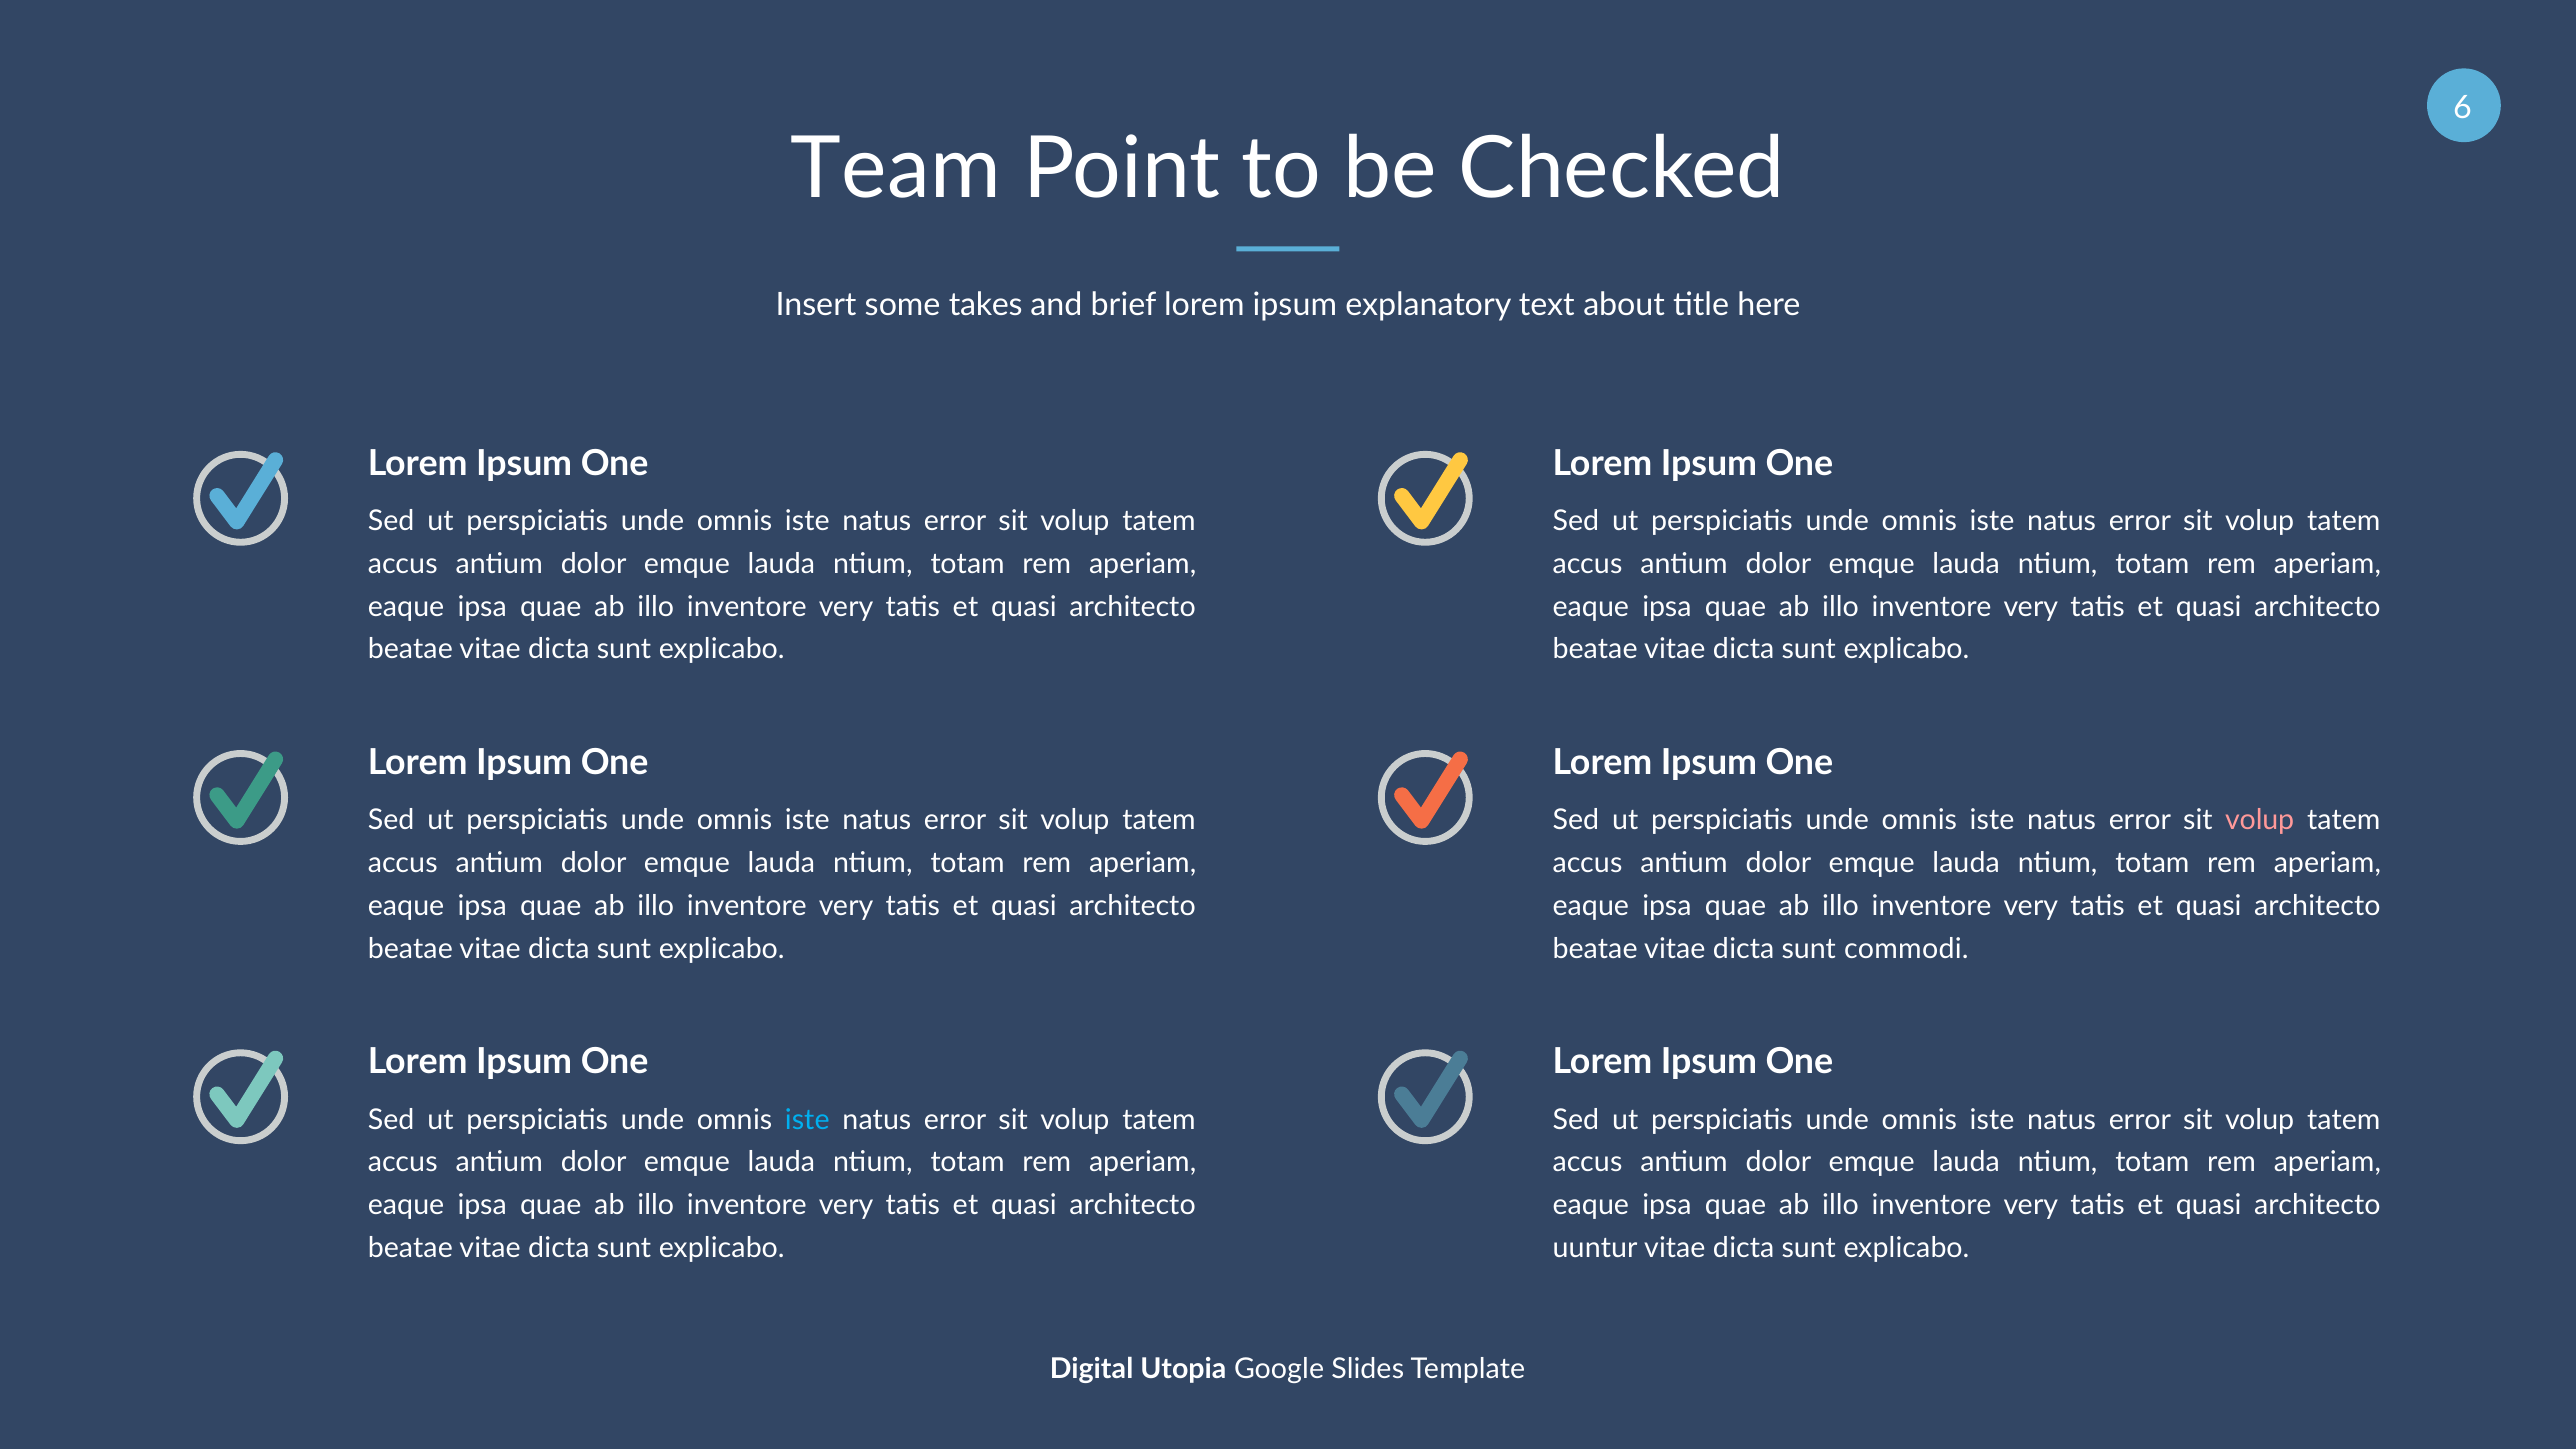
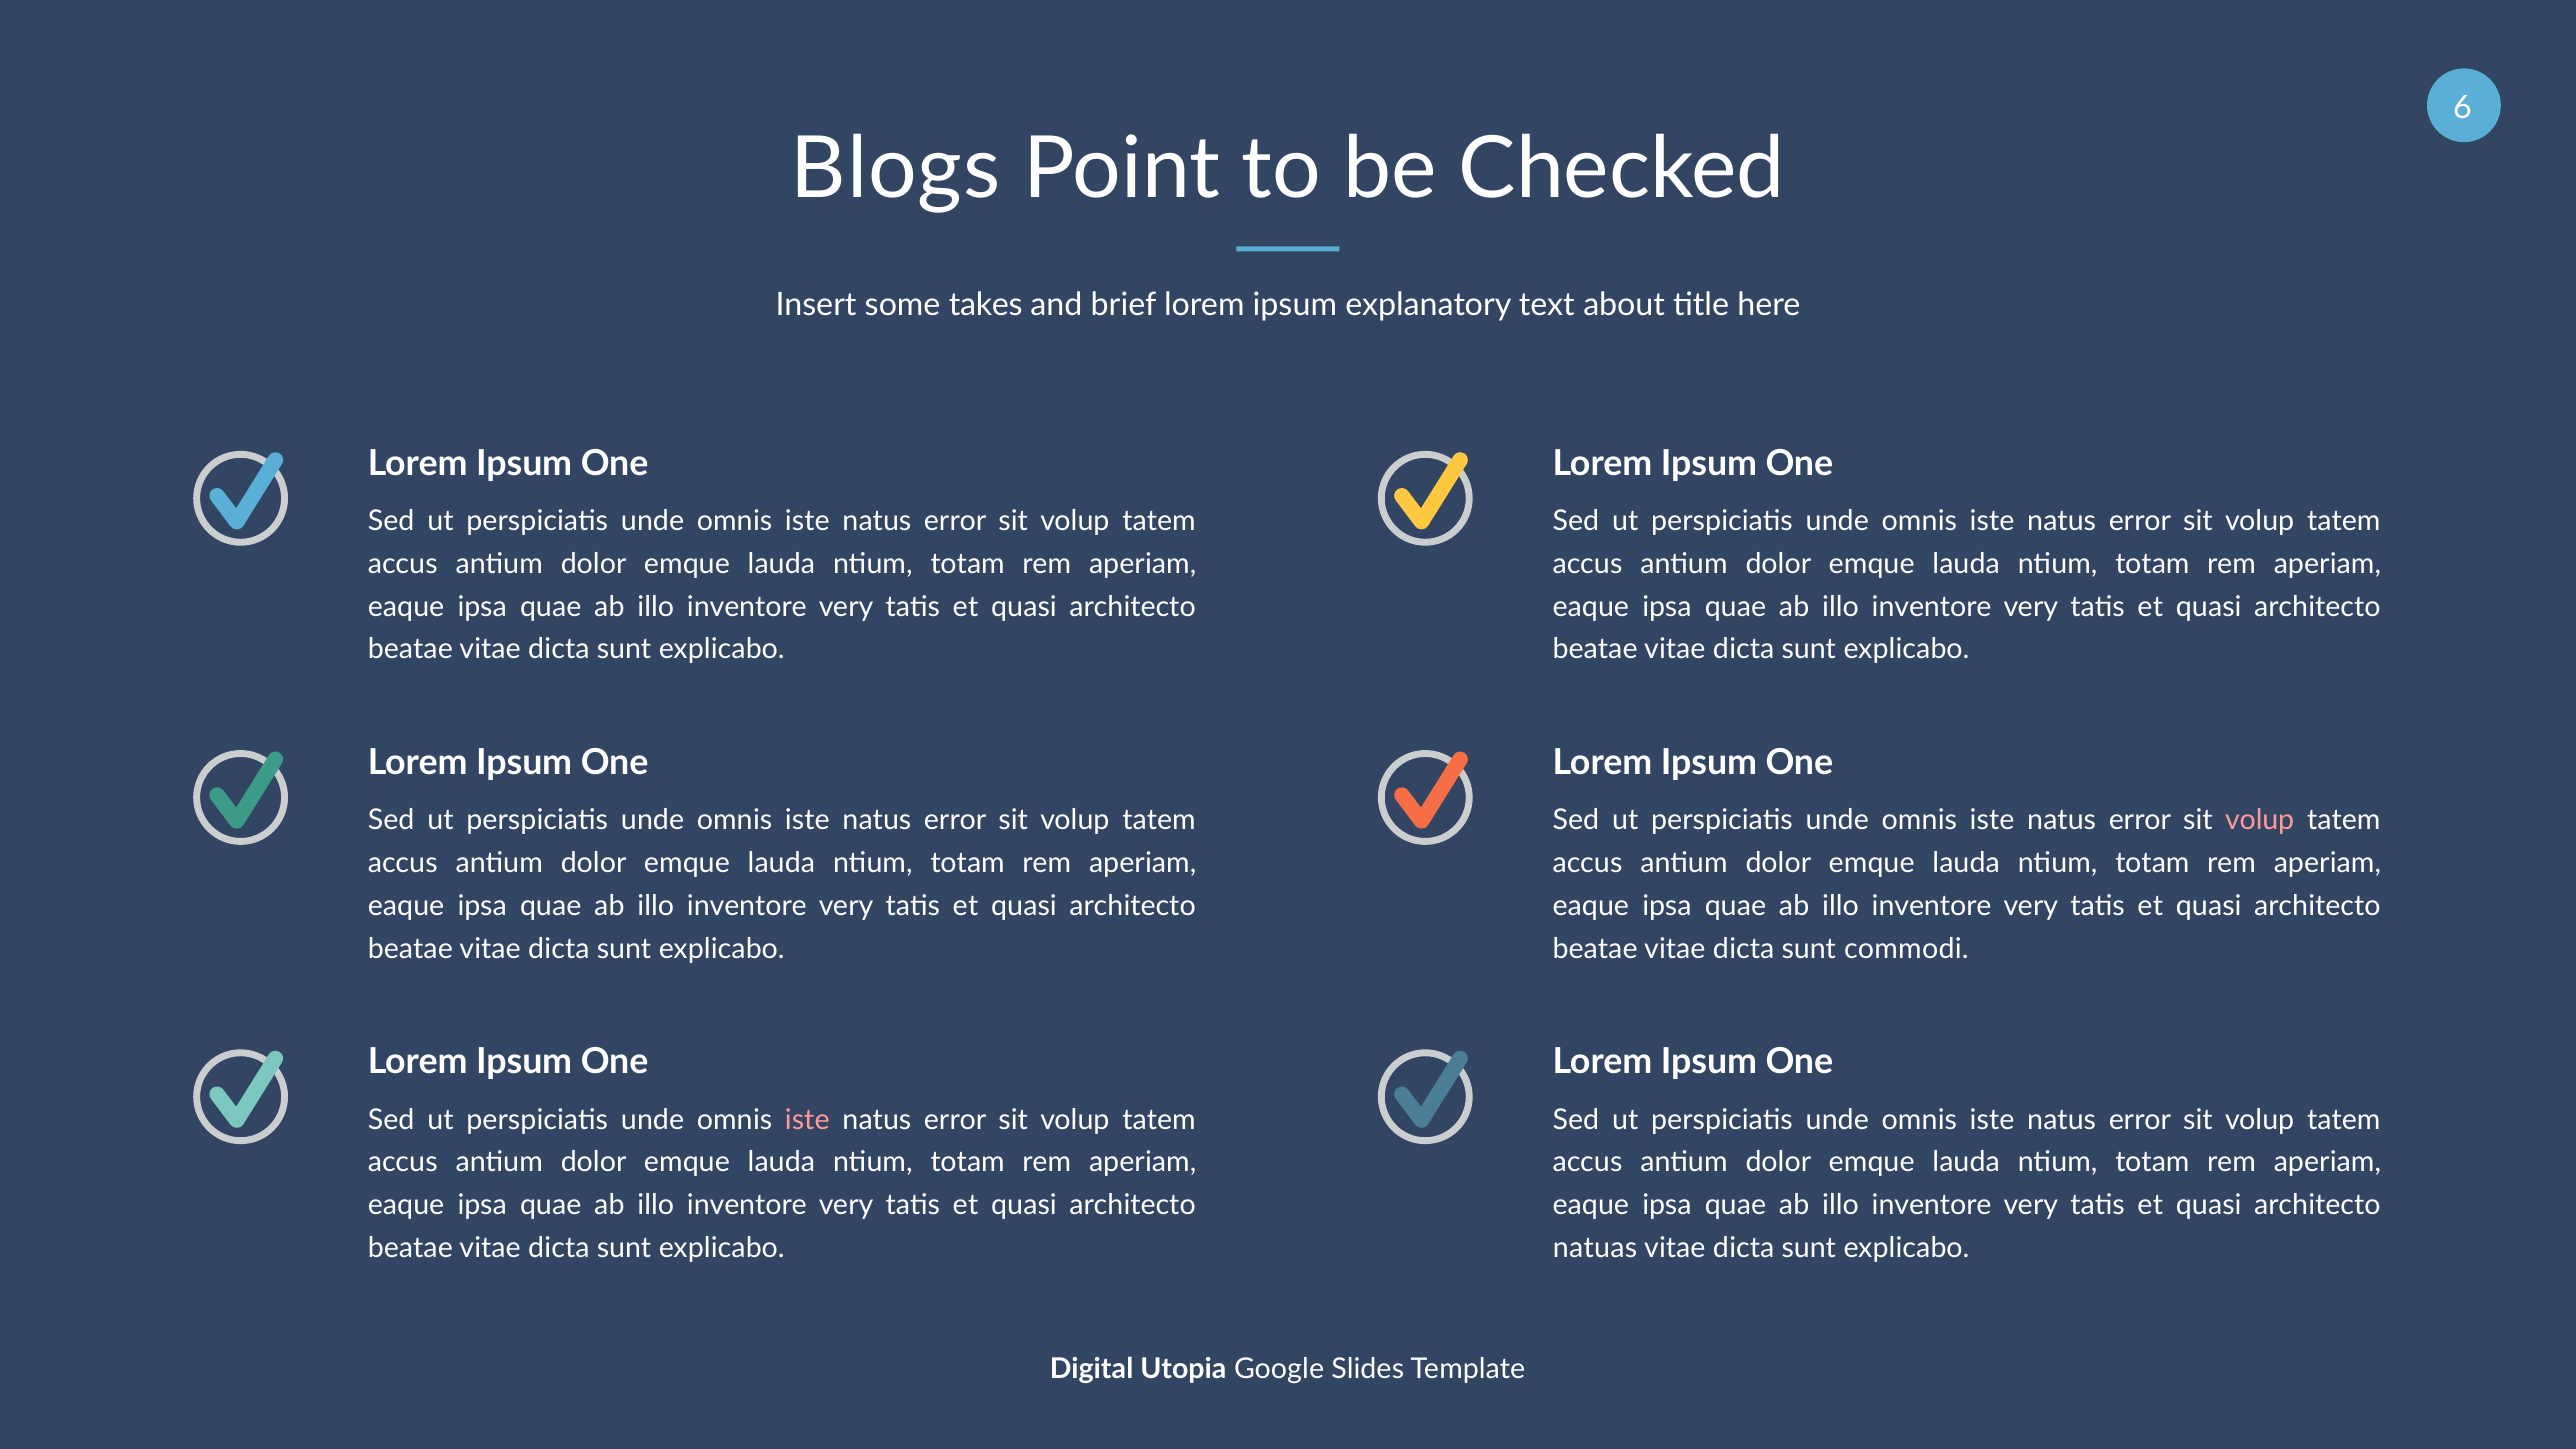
Team: Team -> Blogs
iste at (807, 1120) colour: light blue -> pink
uuntur: uuntur -> natuas
